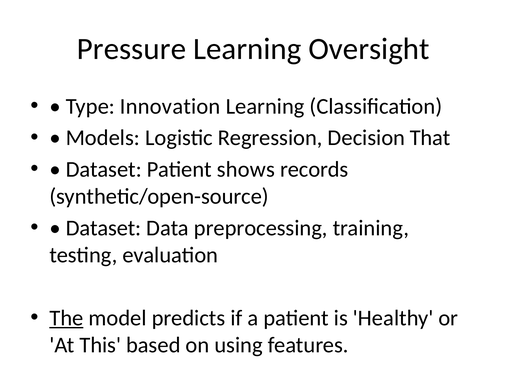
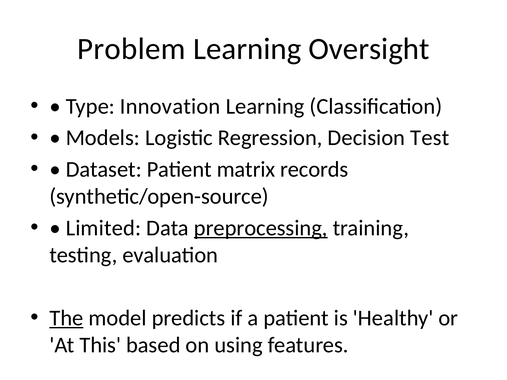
Pressure: Pressure -> Problem
That: That -> Test
shows: shows -> matrix
Dataset at (104, 228): Dataset -> Limited
preprocessing underline: none -> present
